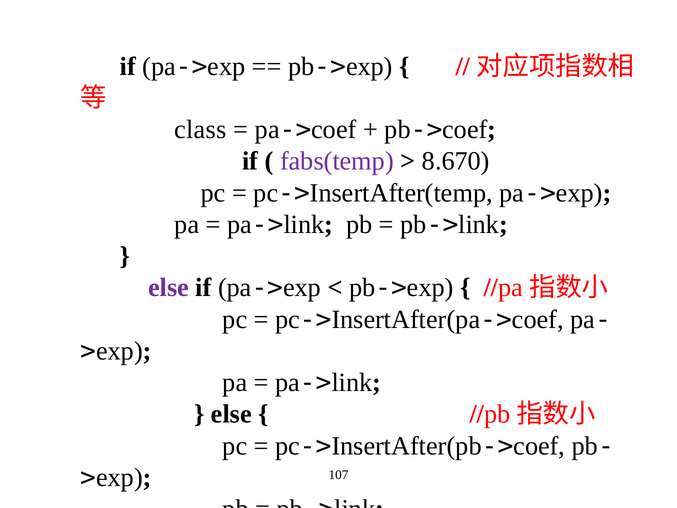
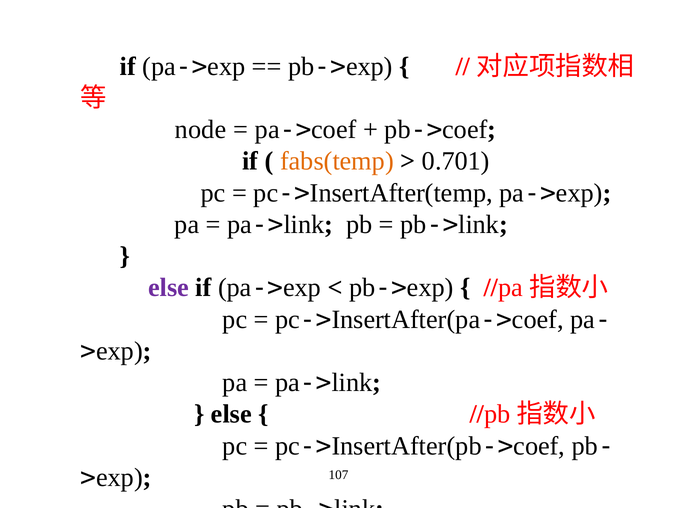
class: class -> node
fabs(temp colour: purple -> orange
8.670: 8.670 -> 0.701
